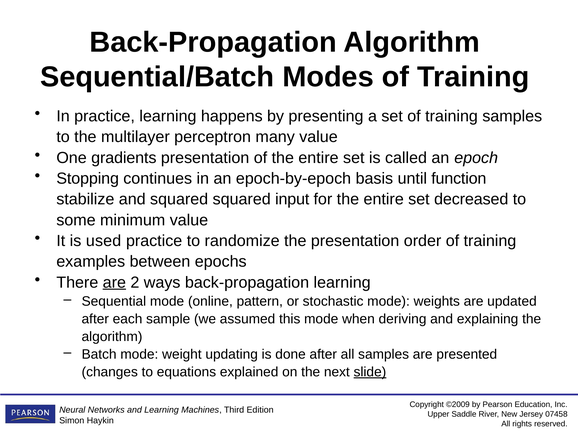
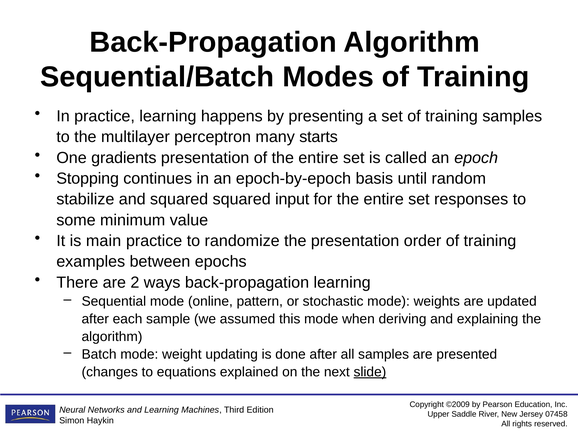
many value: value -> starts
function: function -> random
decreased: decreased -> responses
used: used -> main
are at (114, 283) underline: present -> none
